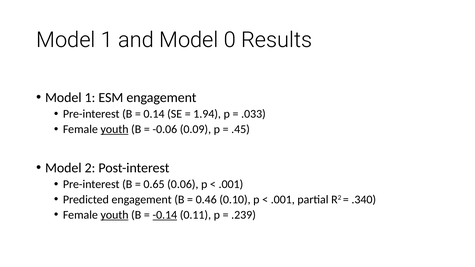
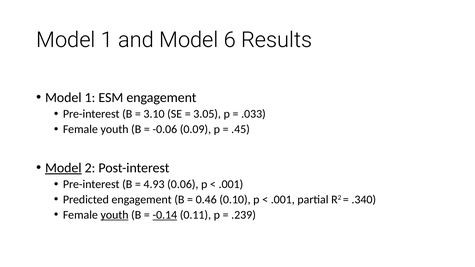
0: 0 -> 6
0.14: 0.14 -> 3.10
1.94: 1.94 -> 3.05
youth at (115, 129) underline: present -> none
Model at (63, 168) underline: none -> present
0.65: 0.65 -> 4.93
